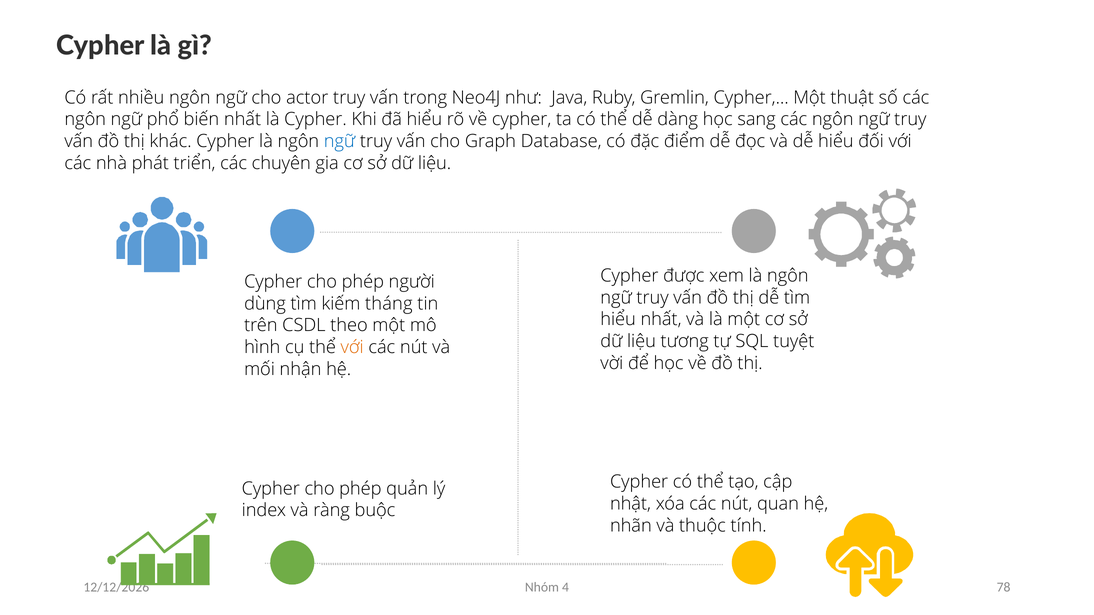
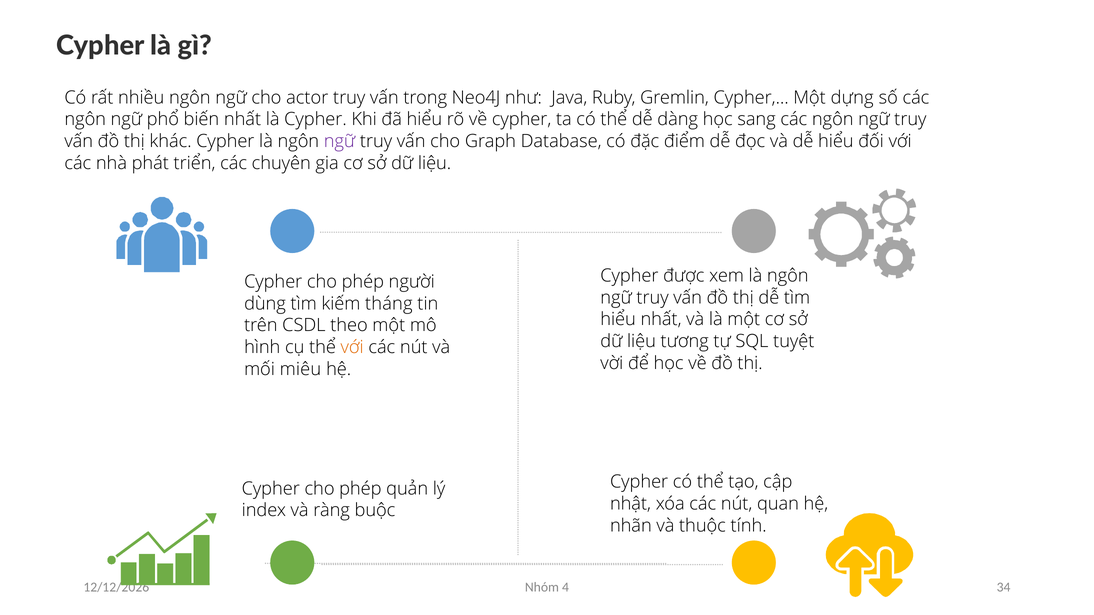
thuật: thuật -> dựng
ngữ at (339, 141) colour: blue -> purple
nhận: nhận -> miêu
78: 78 -> 34
